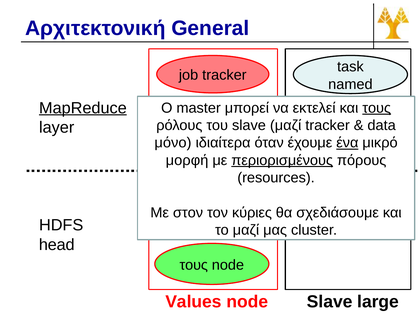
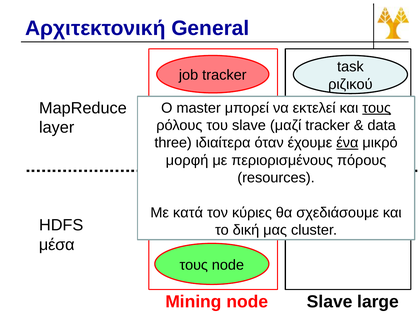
named: named -> ριζικού
MapReduce underline: present -> none
μόνο: μόνο -> three
περιορισμένους underline: present -> none
στον: στον -> κατά
το μαζί: μαζί -> δική
head: head -> μέσα
Values: Values -> Mining
